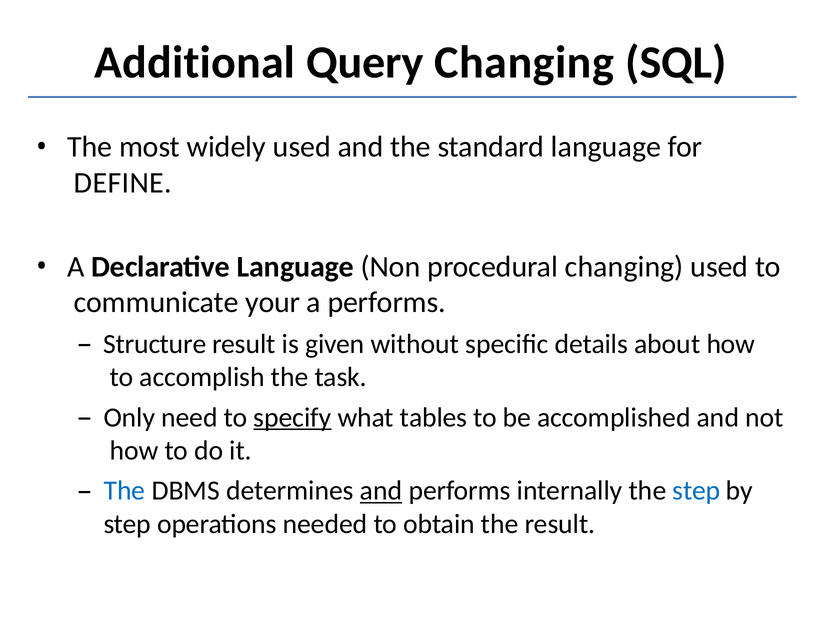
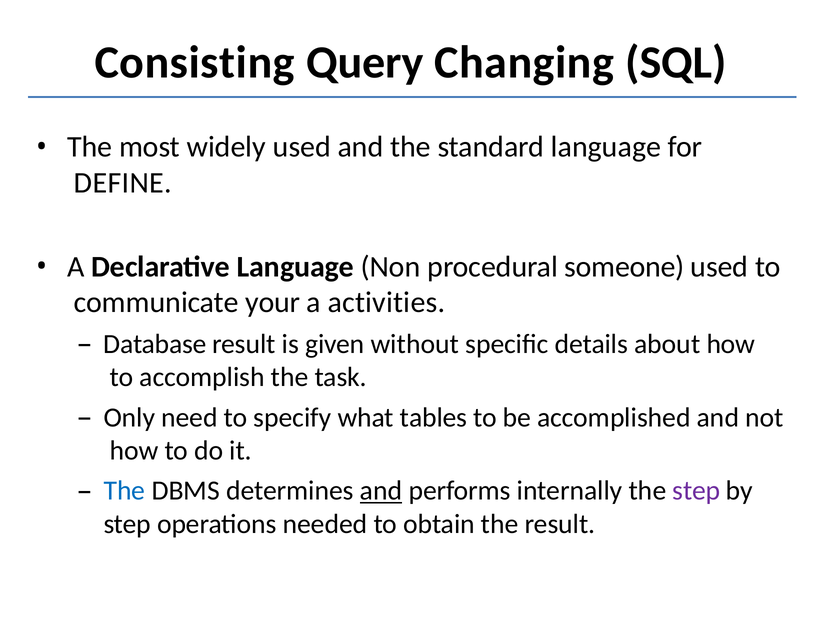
Additional: Additional -> Consisting
procedural changing: changing -> someone
a performs: performs -> activities
Structure: Structure -> Database
specify underline: present -> none
step at (696, 491) colour: blue -> purple
